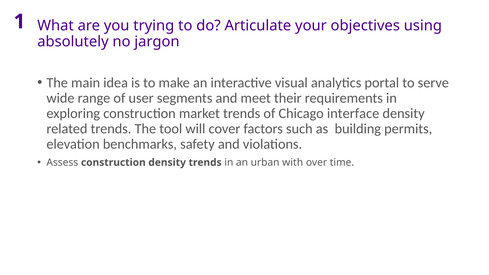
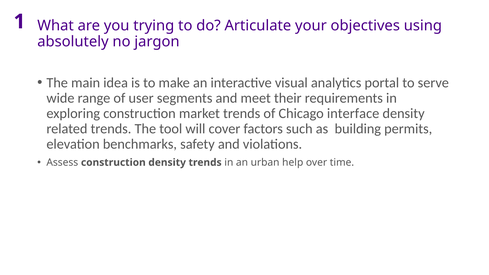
with: with -> help
